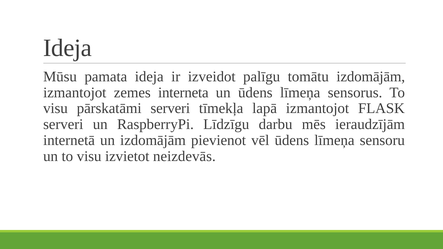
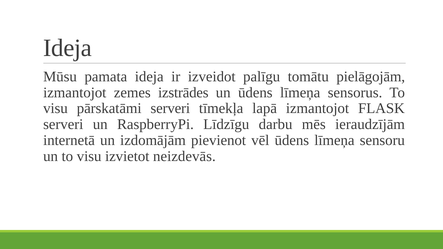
tomātu izdomājām: izdomājām -> pielāgojām
interneta: interneta -> izstrādes
